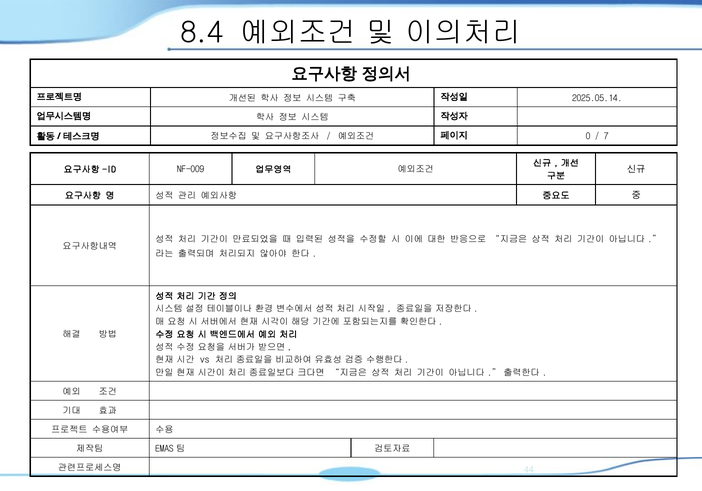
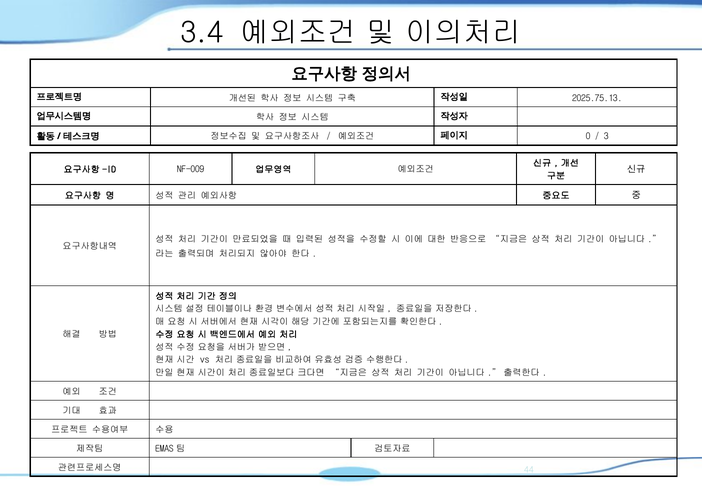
8.4: 8.4 -> 3.4
2025.05.14: 2025.05.14 -> 2025.75.13
7: 7 -> 3
